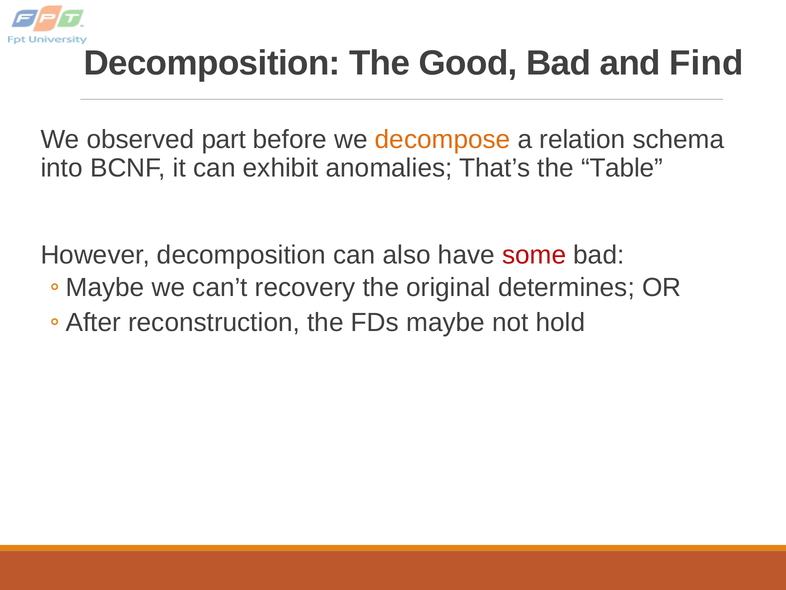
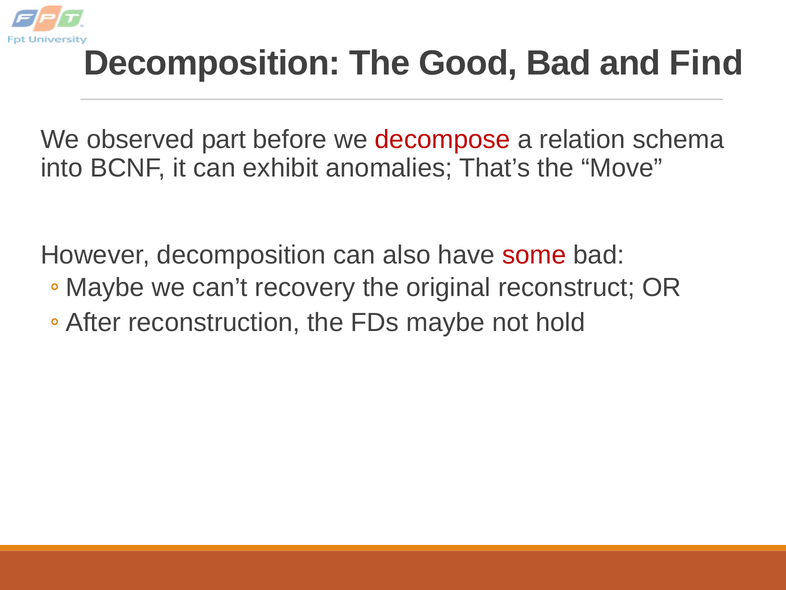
decompose colour: orange -> red
Table: Table -> Move
determines: determines -> reconstruct
